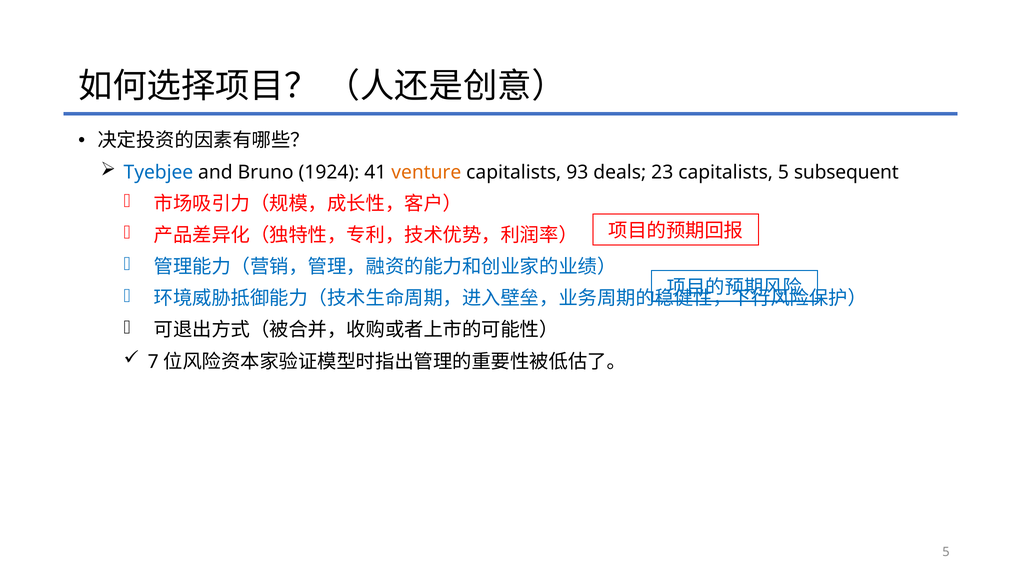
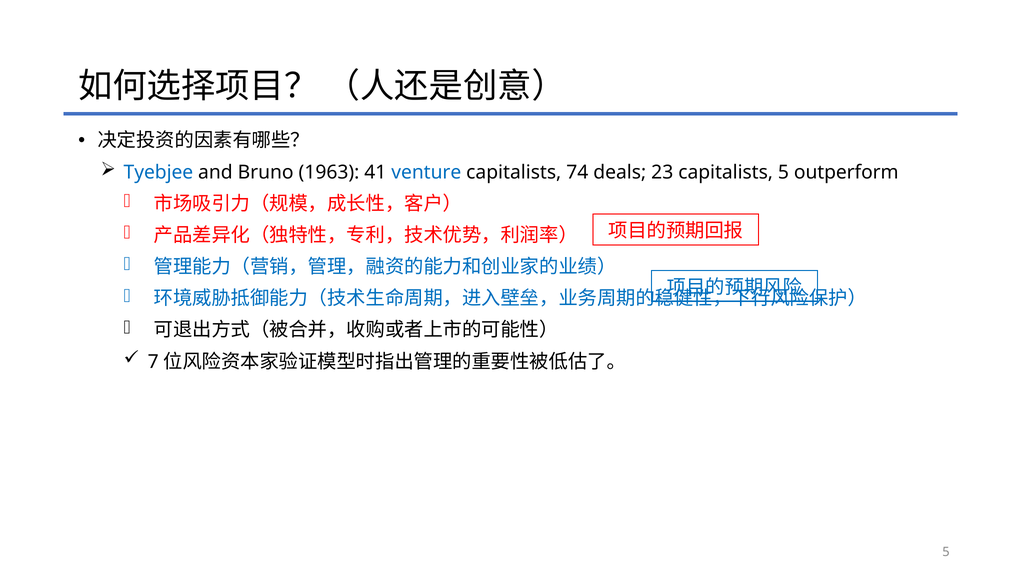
1924: 1924 -> 1963
venture colour: orange -> blue
93: 93 -> 74
subsequent: subsequent -> outperform
